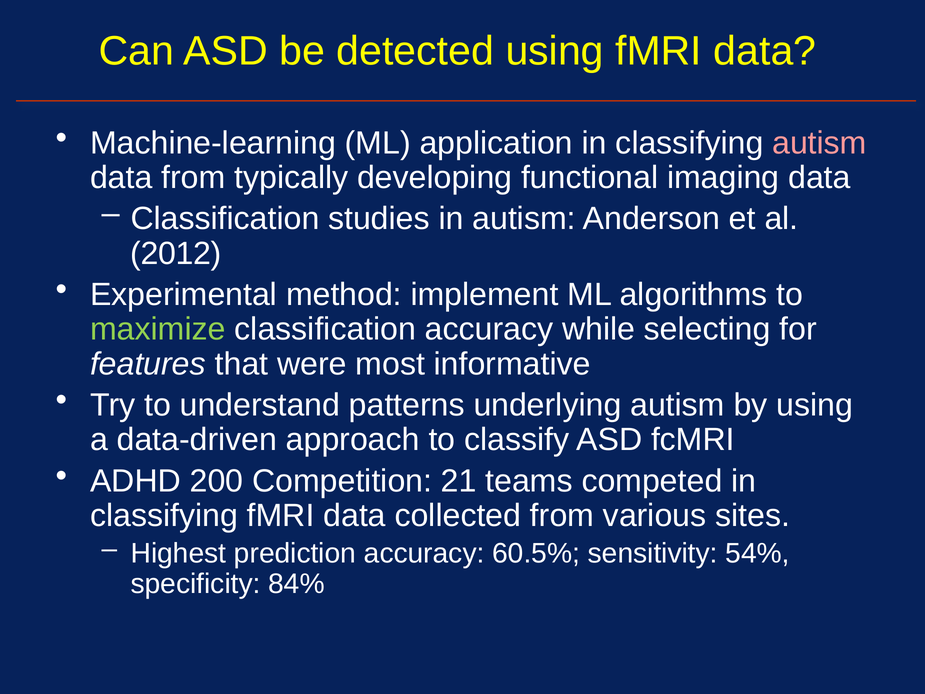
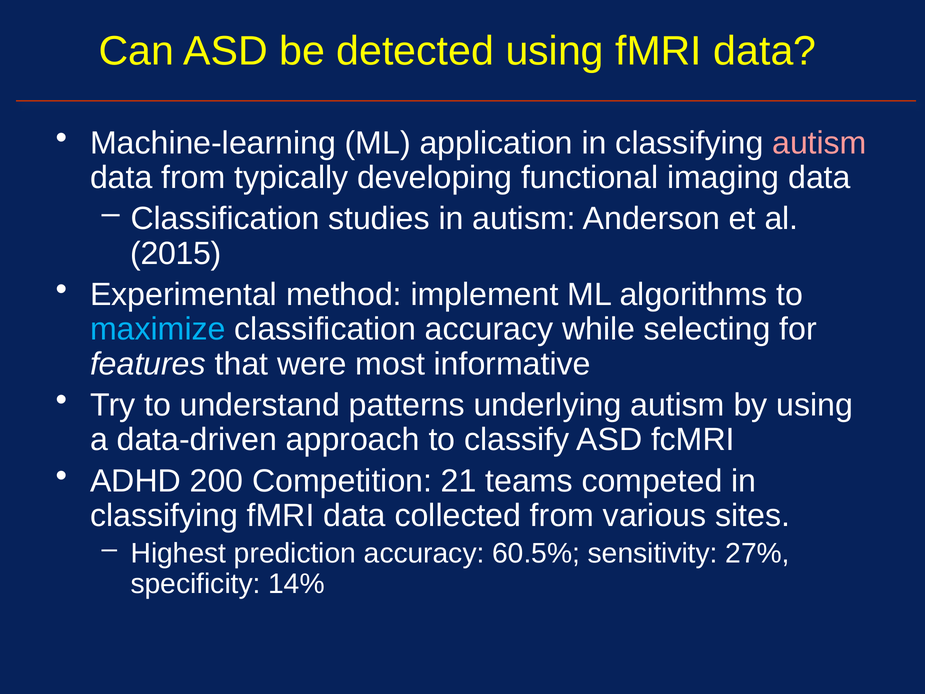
2012: 2012 -> 2015
maximize colour: light green -> light blue
54%: 54% -> 27%
84%: 84% -> 14%
